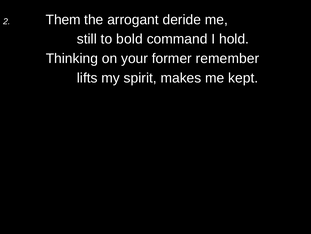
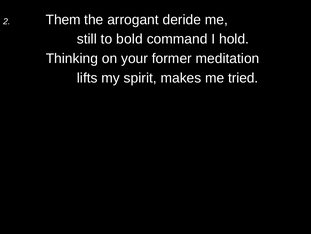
remember: remember -> meditation
kept: kept -> tried
